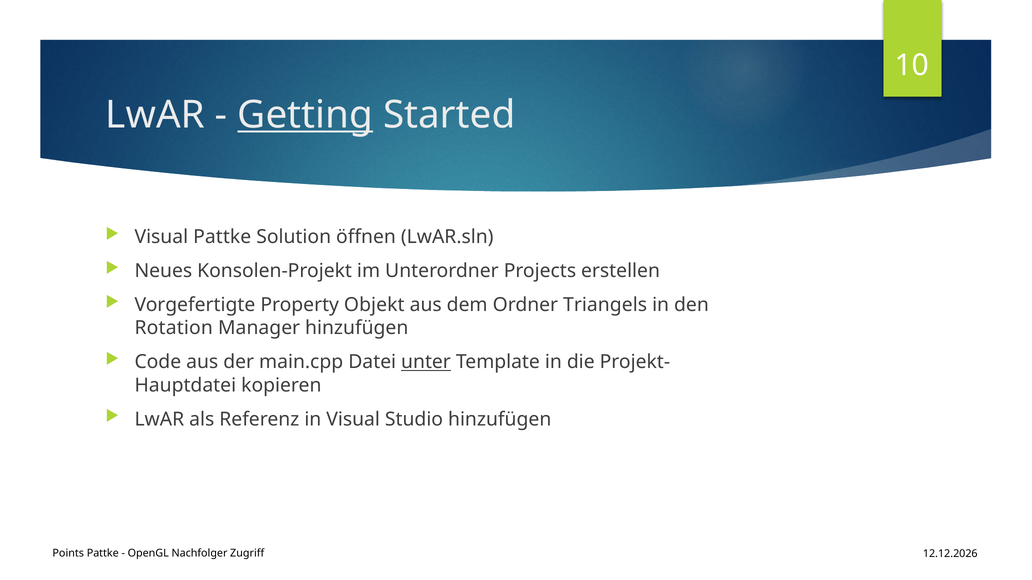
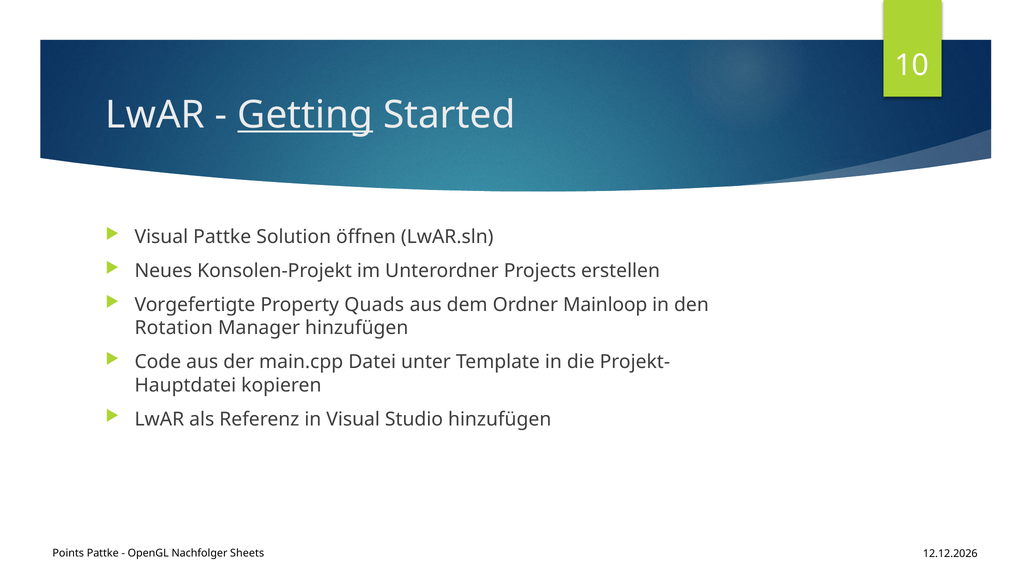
Objekt: Objekt -> Quads
Triangels: Triangels -> Mainloop
unter underline: present -> none
Zugriff: Zugriff -> Sheets
